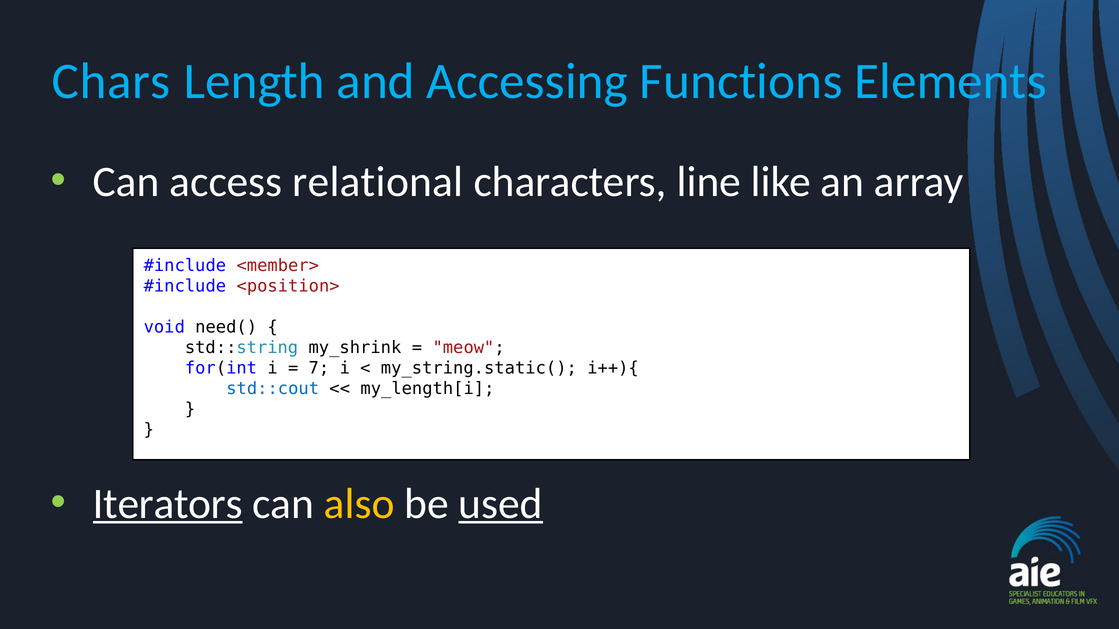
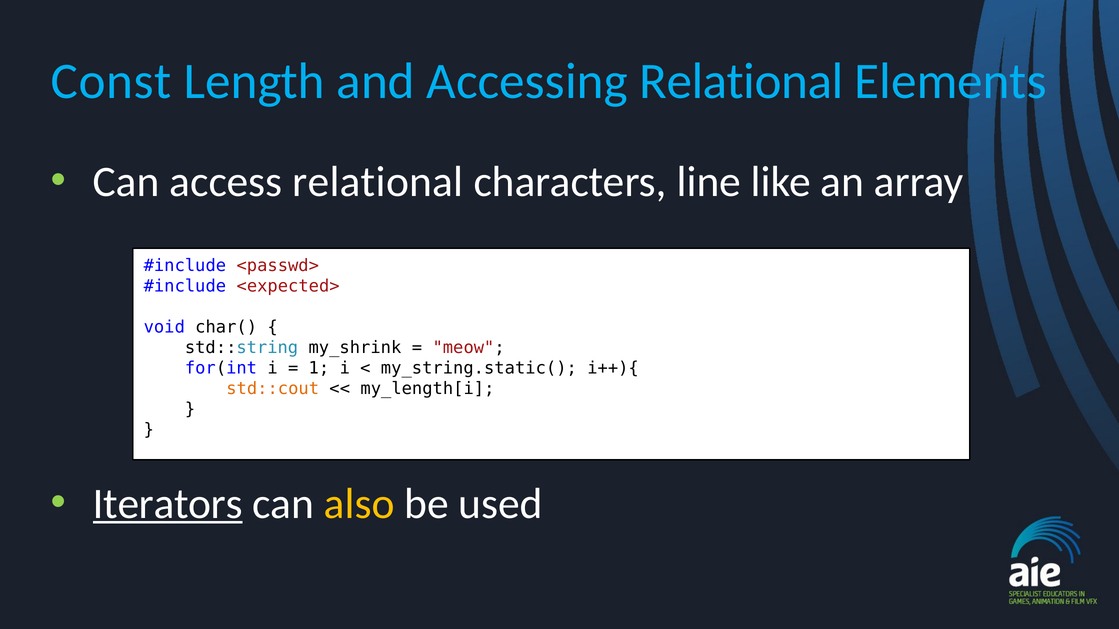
Chars: Chars -> Const
Accessing Functions: Functions -> Relational
<member>: <member> -> <passwd>
<position>: <position> -> <expected>
need(: need( -> char(
7: 7 -> 1
std::cout colour: blue -> orange
used underline: present -> none
